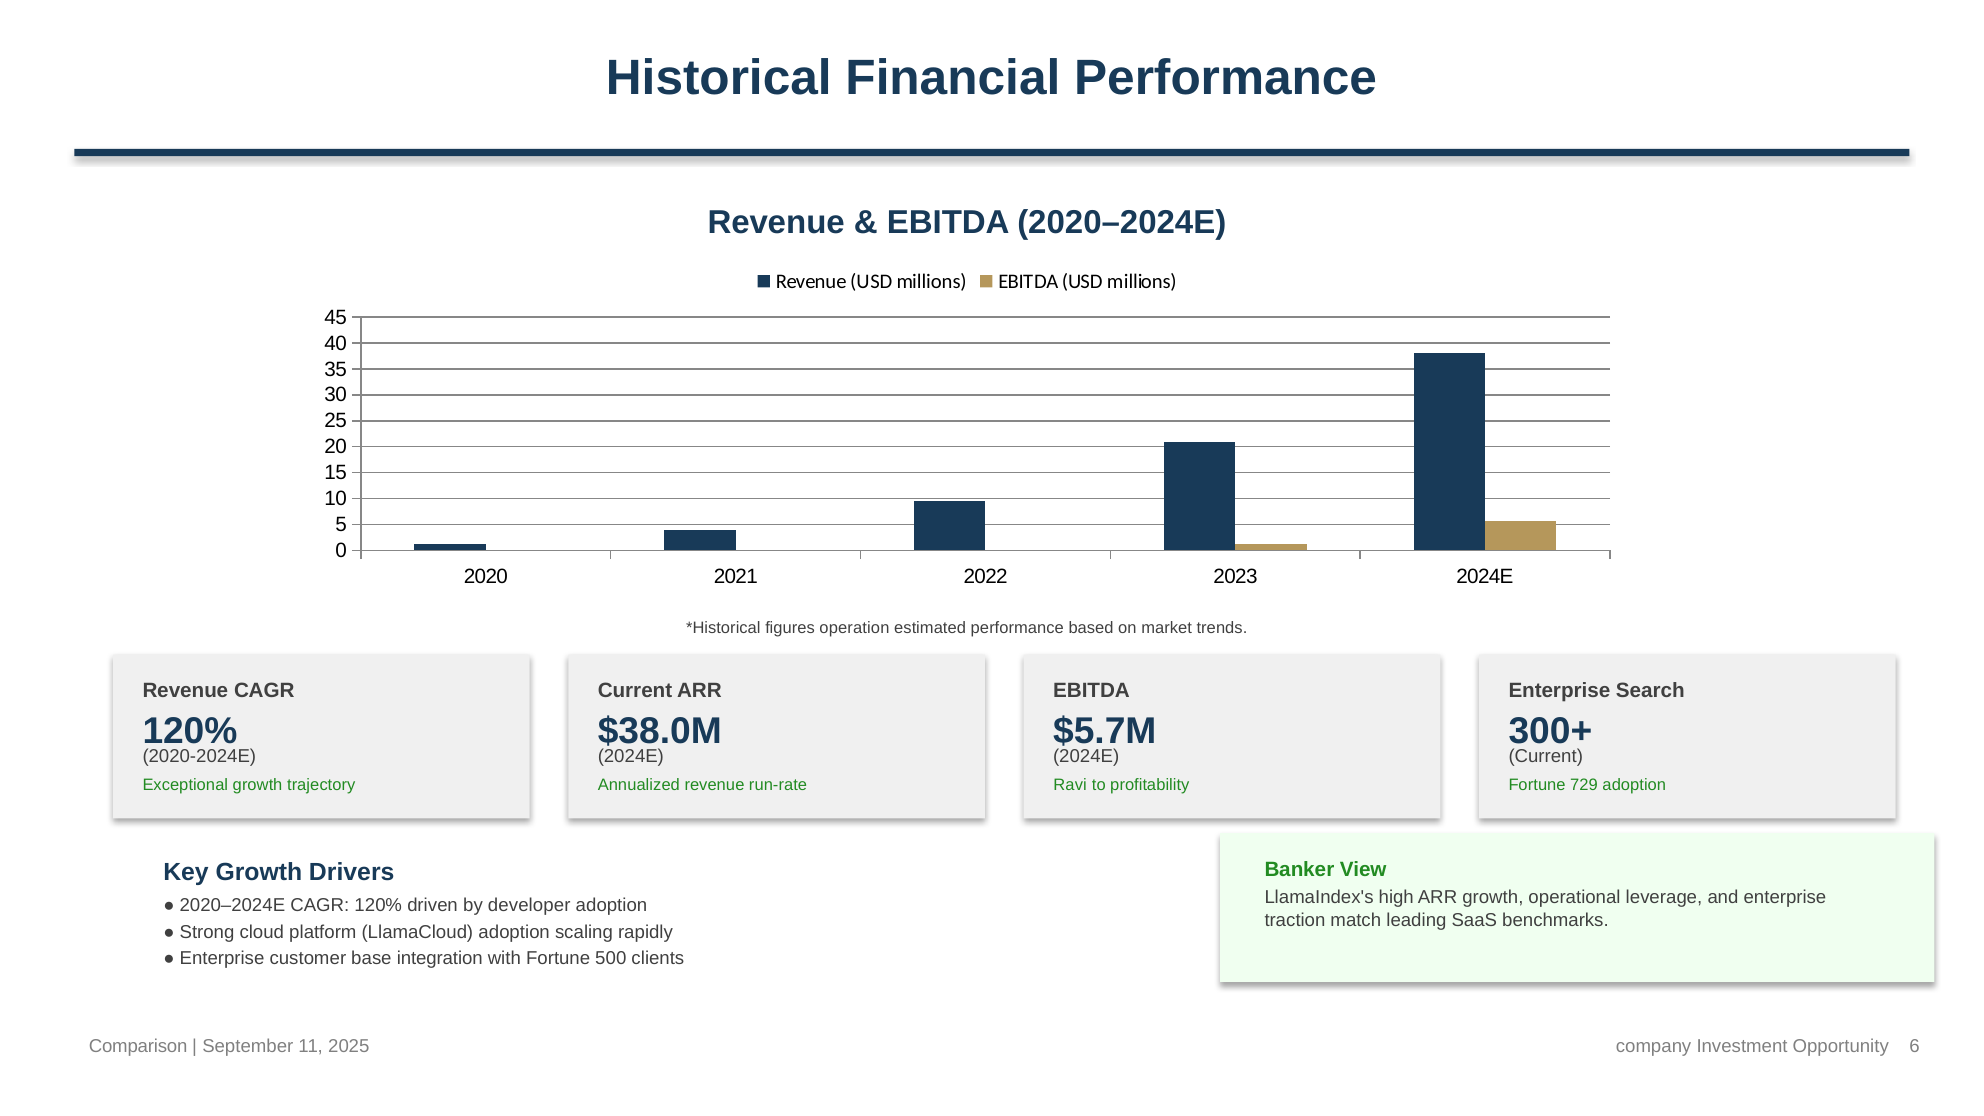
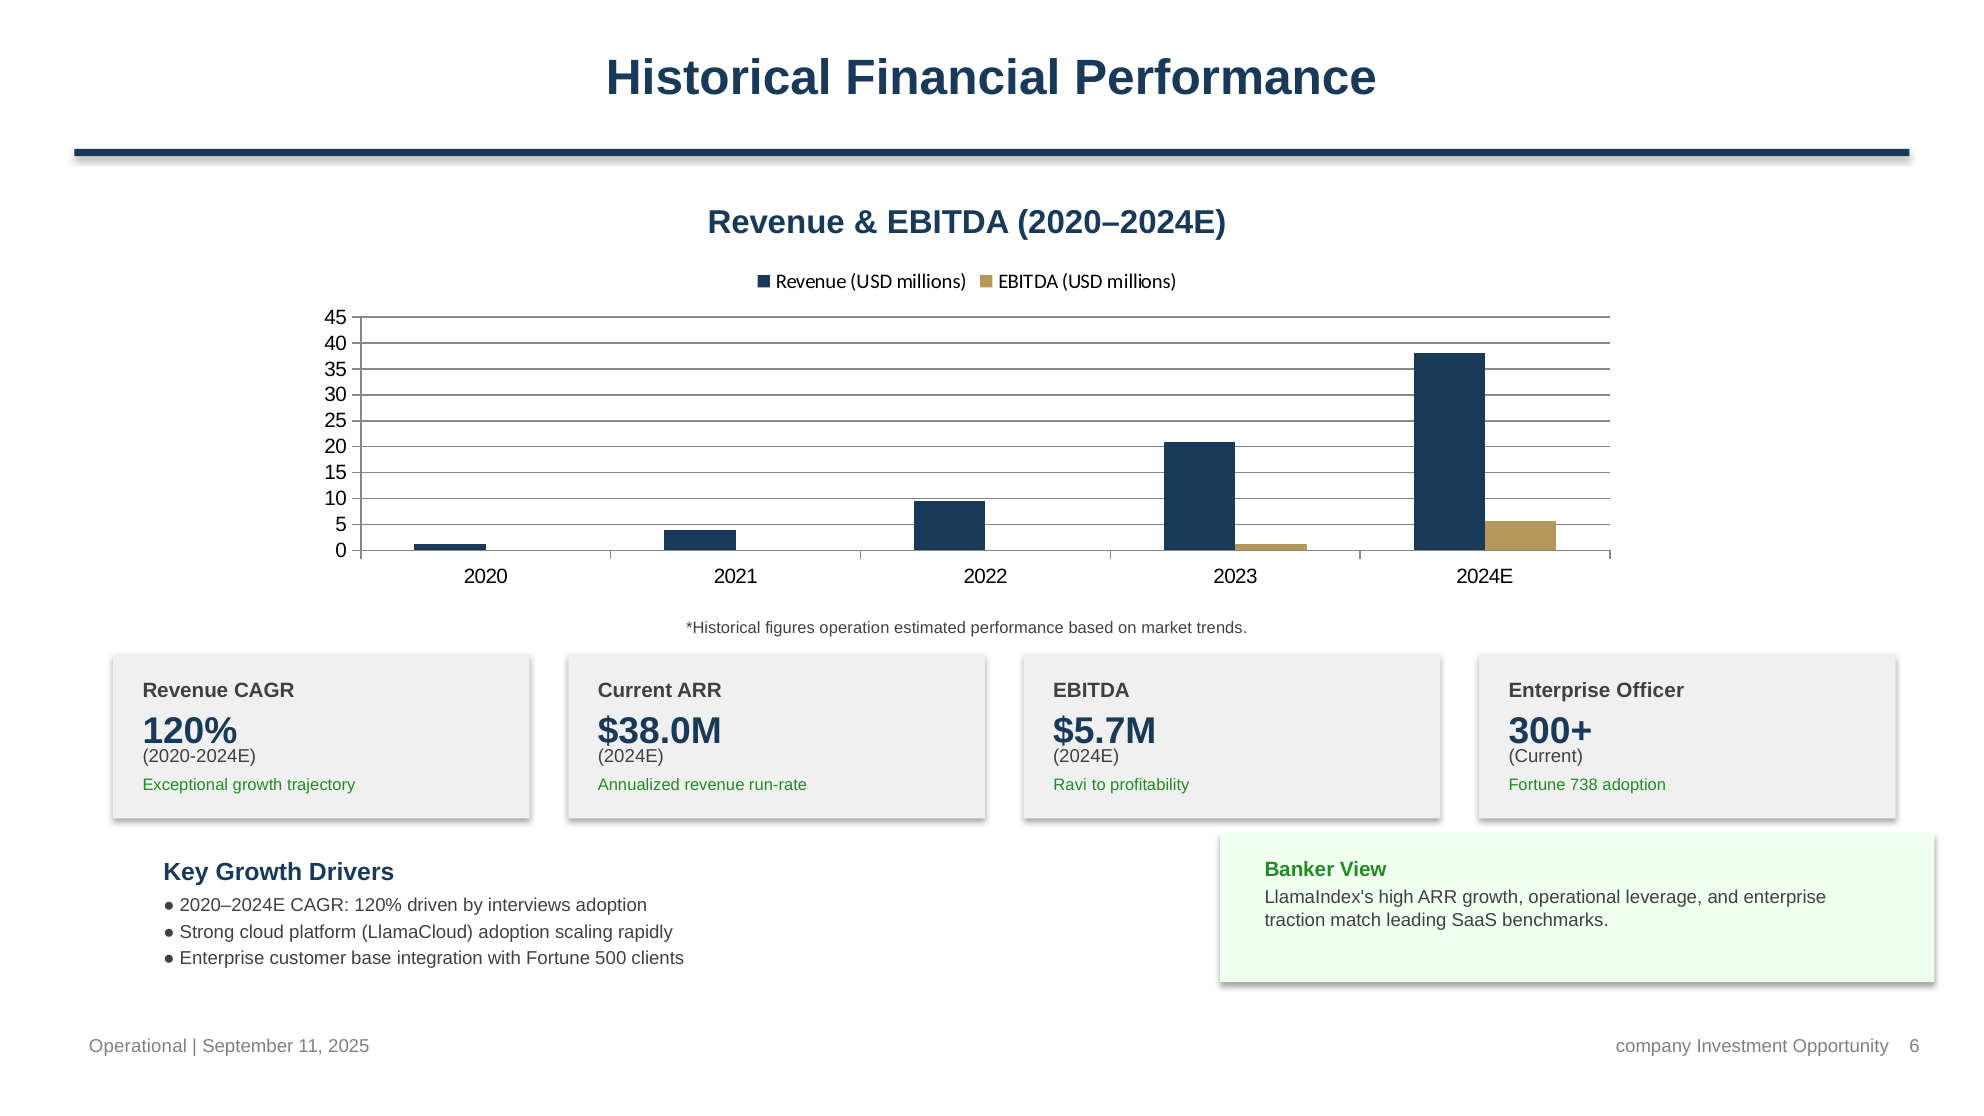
Search: Search -> Officer
729: 729 -> 738
developer: developer -> interviews
Comparison at (138, 1046): Comparison -> Operational
